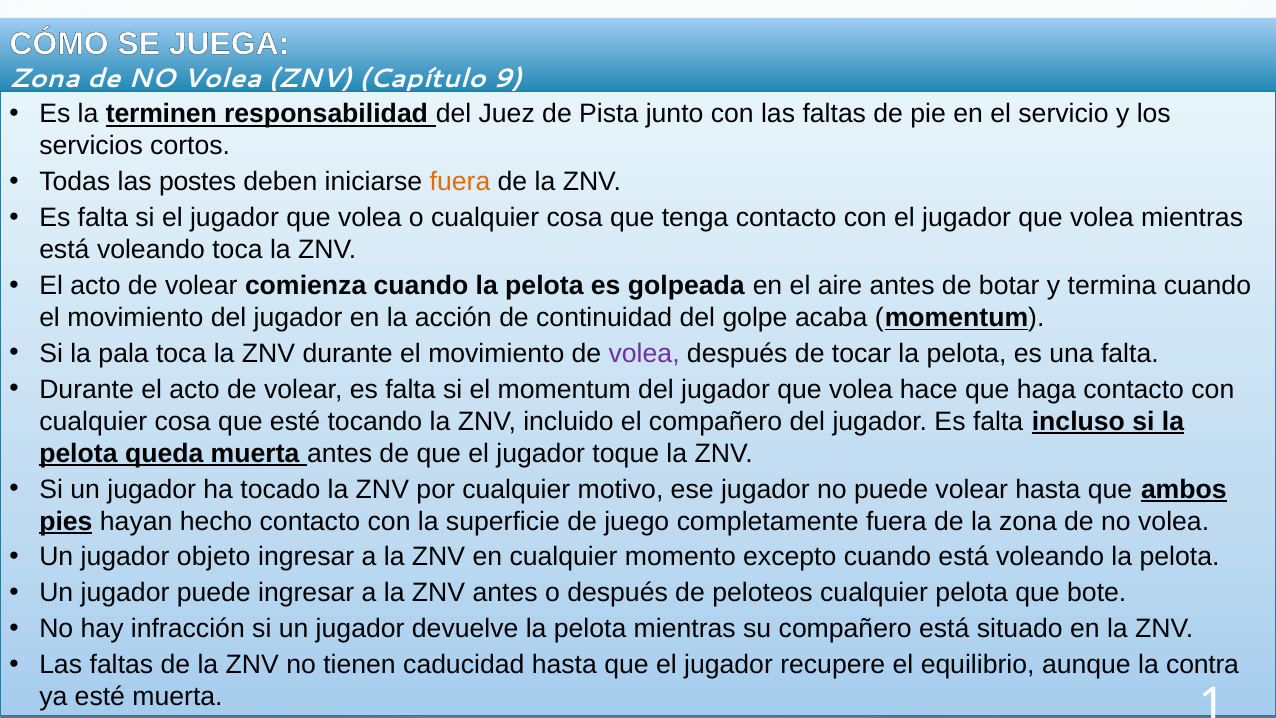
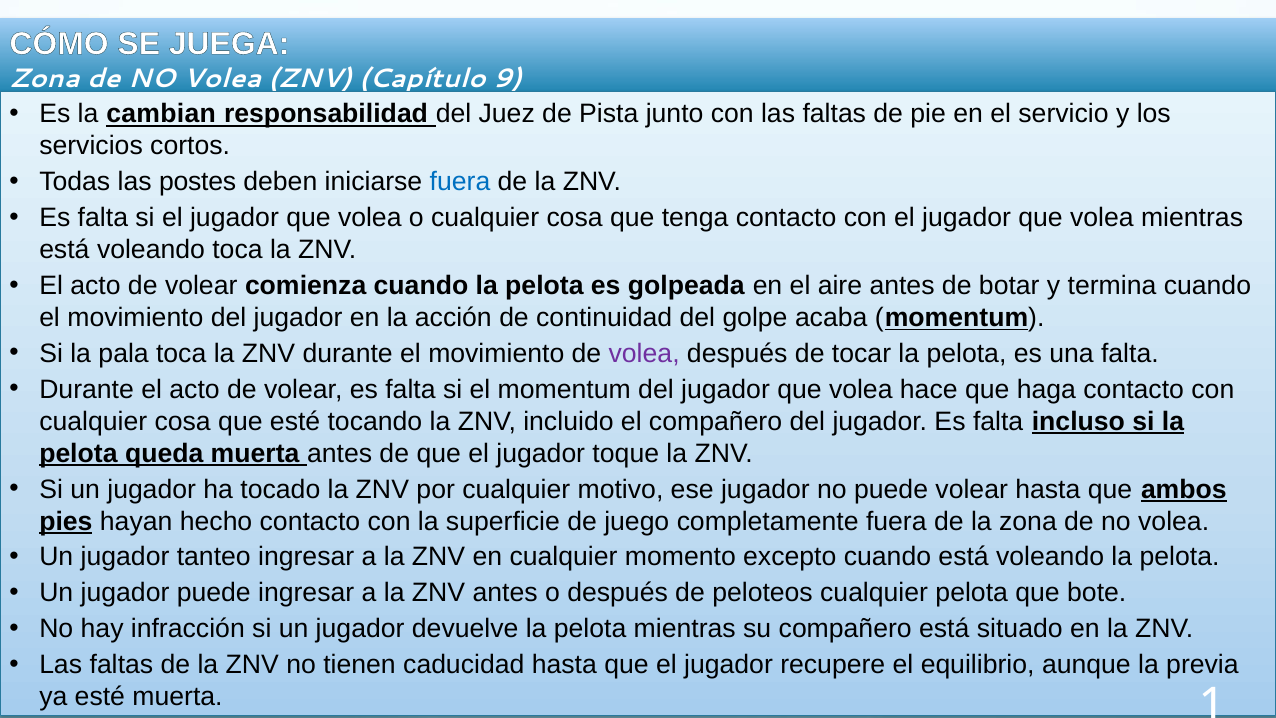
terminen: terminen -> cambian
fuera at (460, 182) colour: orange -> blue
objeto: objeto -> tanteo
contra: contra -> previa
